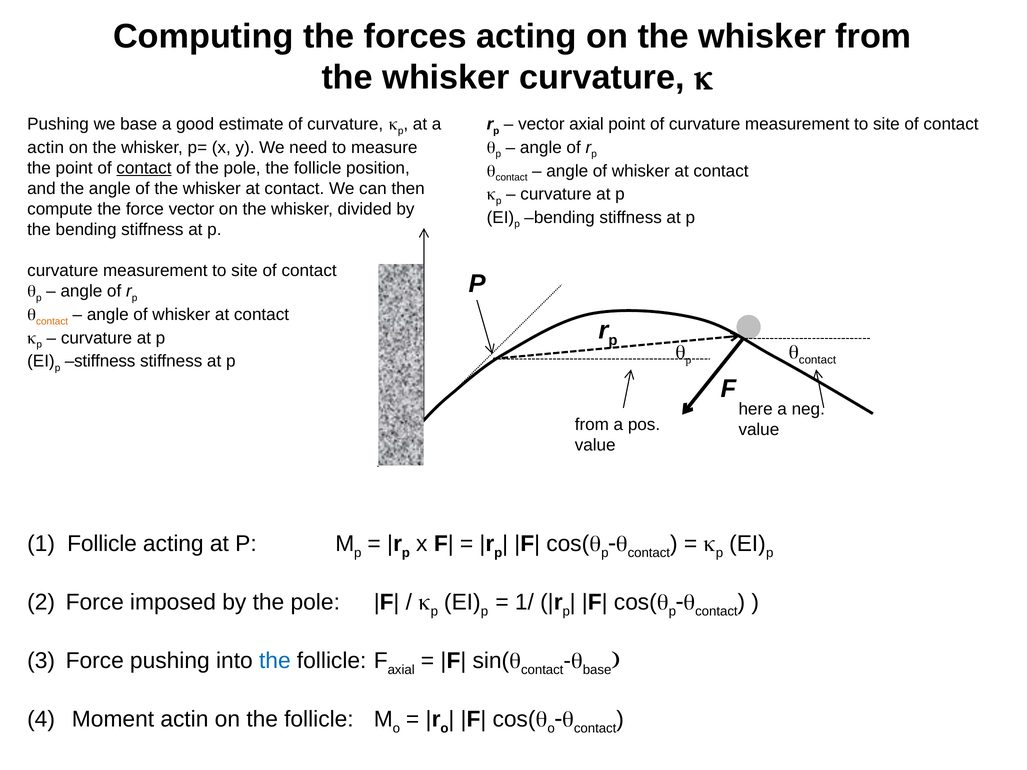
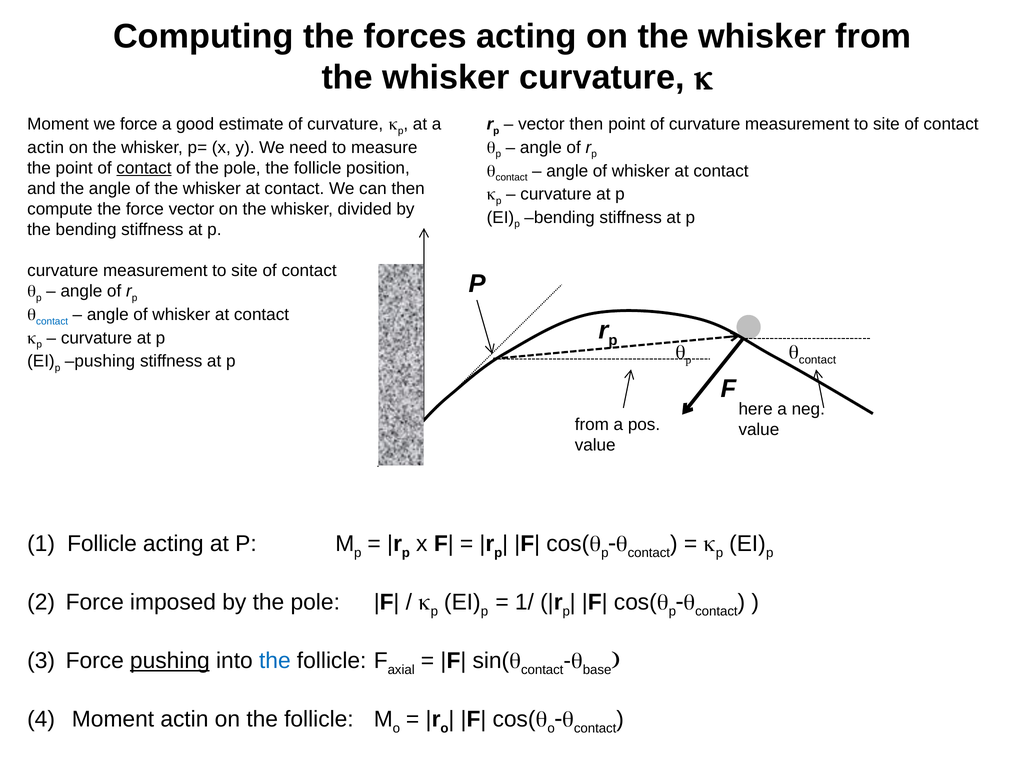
Pushing at (58, 124): Pushing -> Moment
we base: base -> force
vector axial: axial -> then
contact at (52, 321) colour: orange -> blue
p stiffness: stiffness -> pushing
pushing at (170, 661) underline: none -> present
